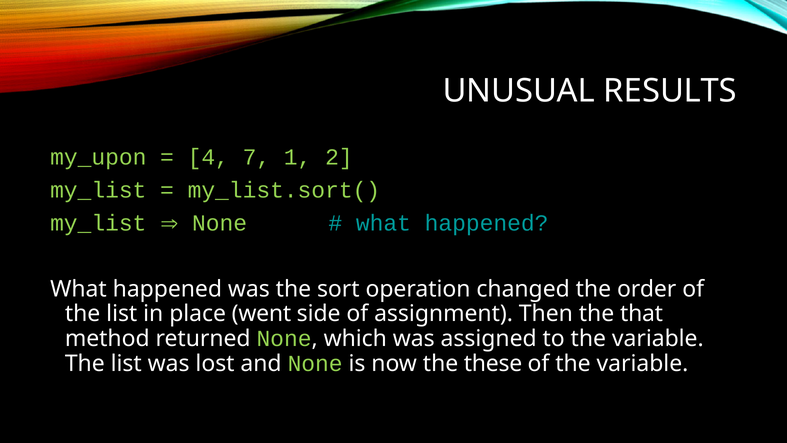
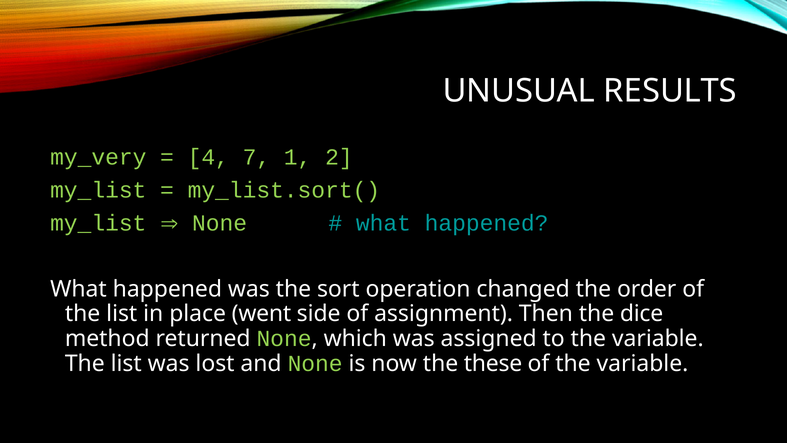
my_upon: my_upon -> my_very
that: that -> dice
